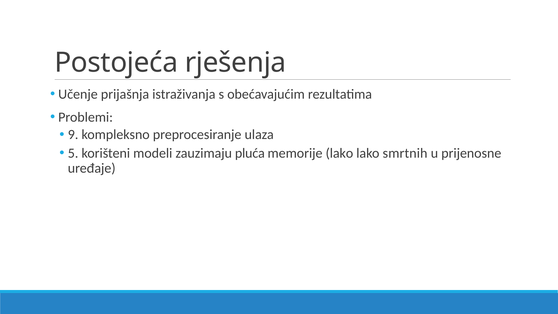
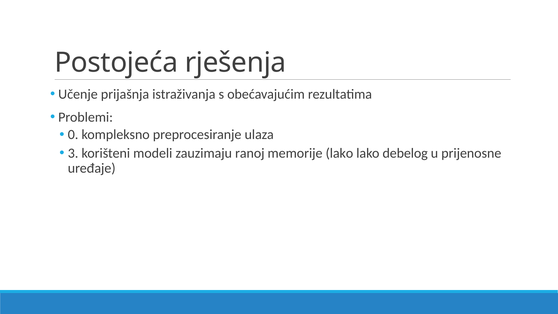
9: 9 -> 0
5: 5 -> 3
pluća: pluća -> ranoj
smrtnih: smrtnih -> debelog
